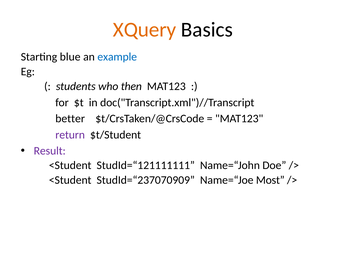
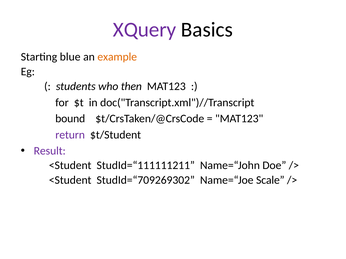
XQuery colour: orange -> purple
example colour: blue -> orange
better: better -> bound
StudId=“121111111: StudId=“121111111 -> StudId=“111111211
StudId=“237070909: StudId=“237070909 -> StudId=“709269302
Most: Most -> Scale
